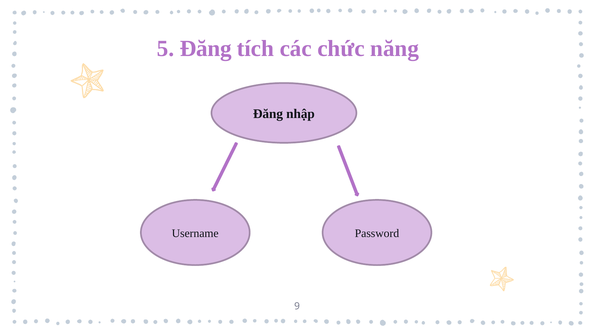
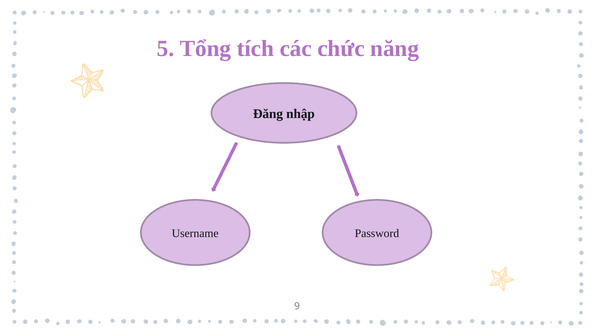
5 Đăng: Đăng -> Tổng
